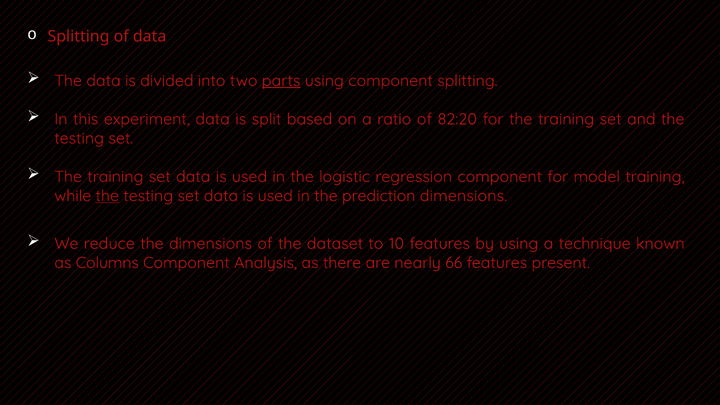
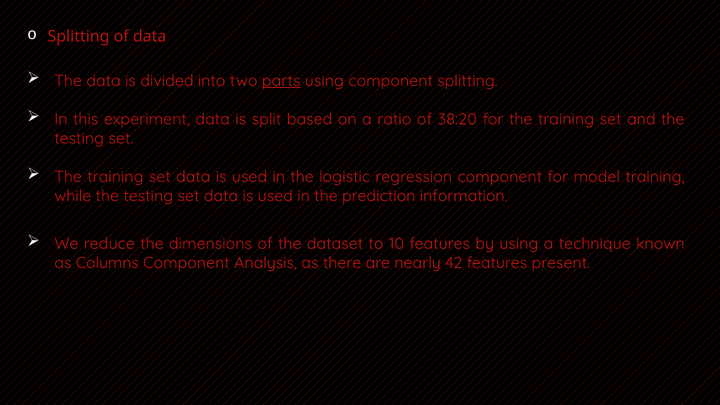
82:20: 82:20 -> 38:20
the at (107, 196) underline: present -> none
prediction dimensions: dimensions -> information
66: 66 -> 42
